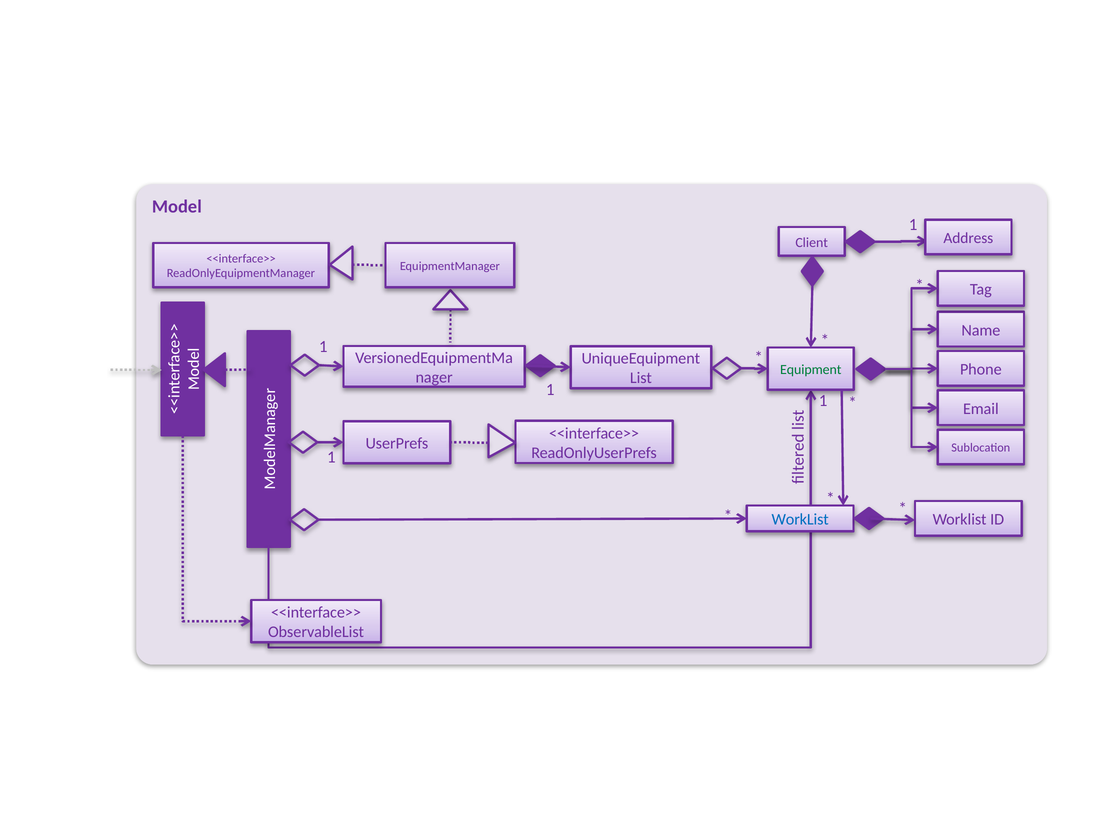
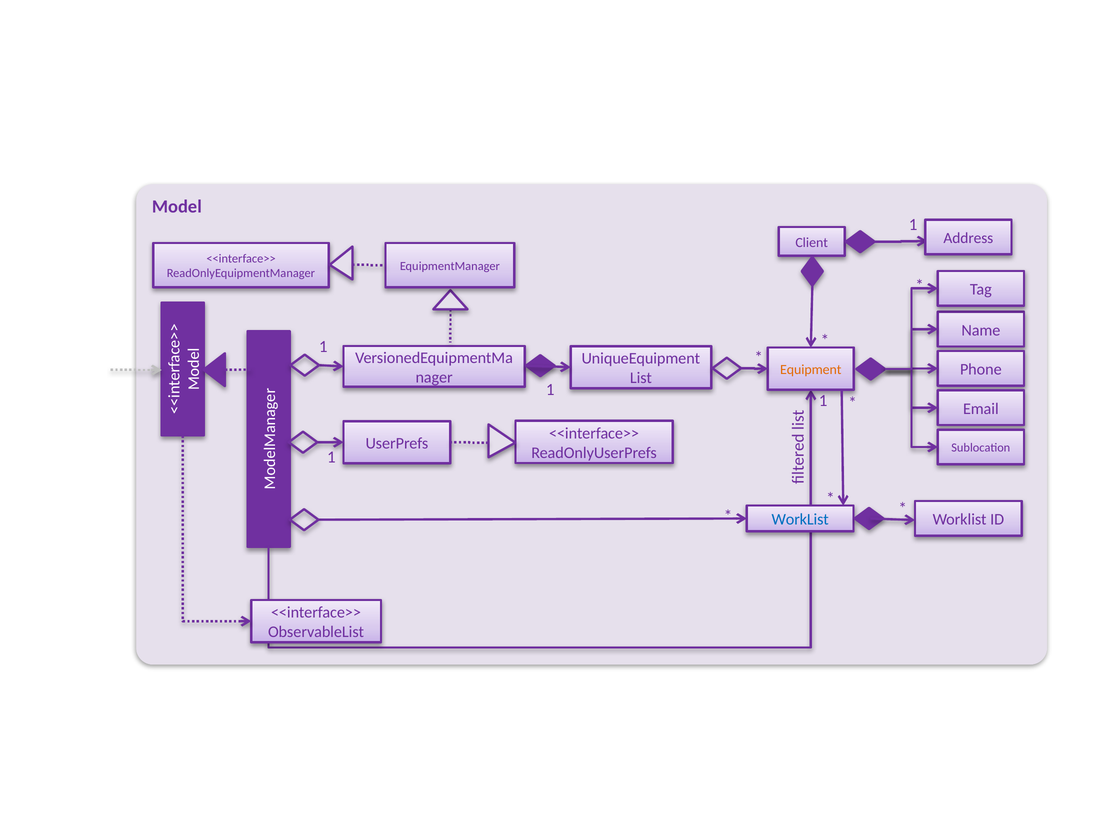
Equipment colour: green -> orange
